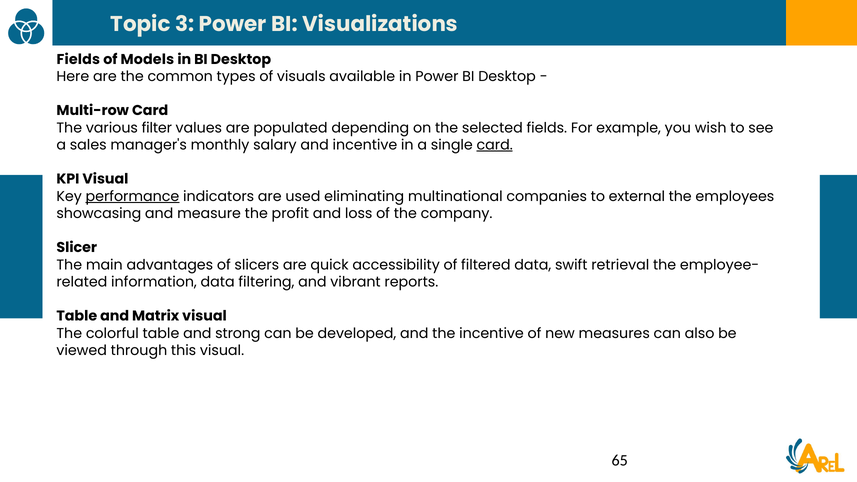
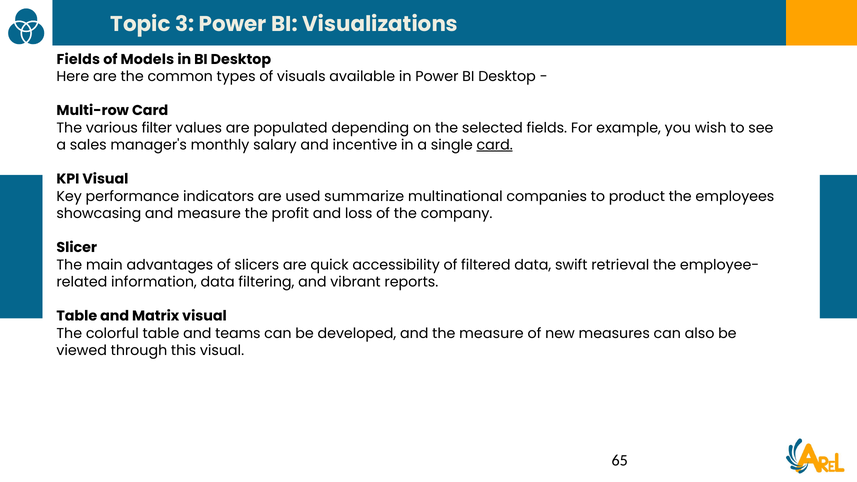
performance underline: present -> none
eliminating: eliminating -> summarize
external: external -> product
strong: strong -> teams
the incentive: incentive -> measure
